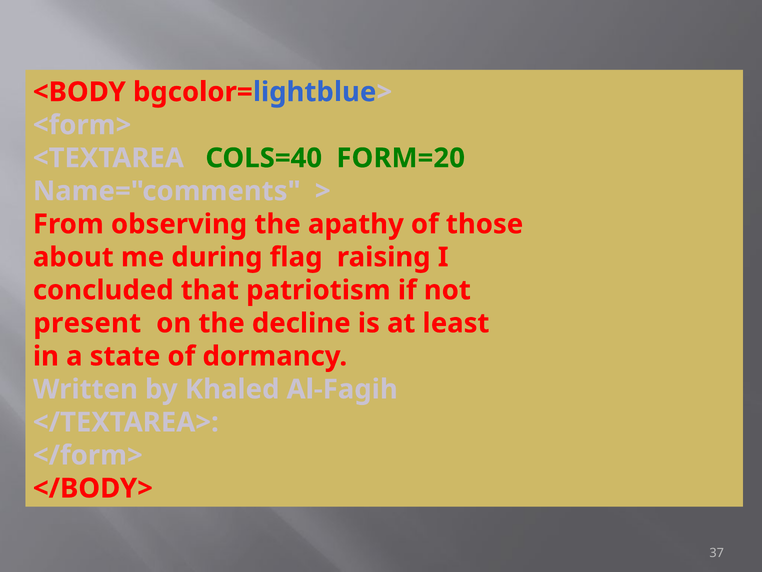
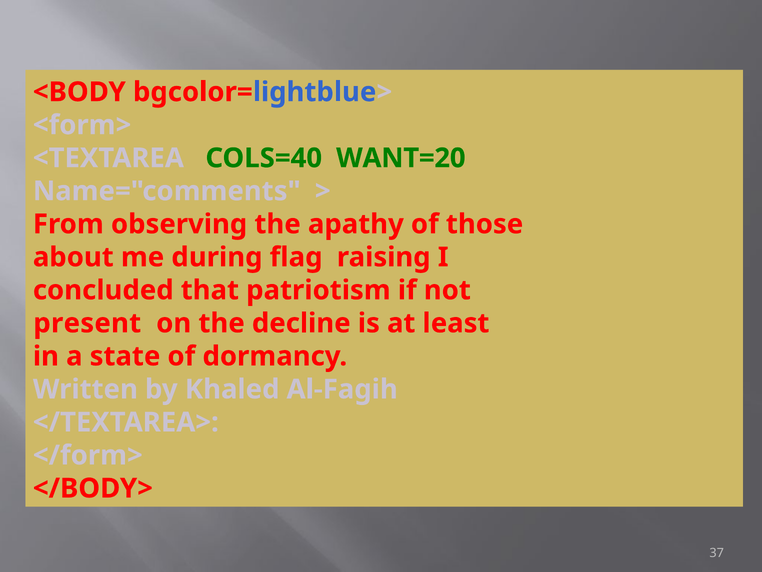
FORM=20: FORM=20 -> WANT=20
